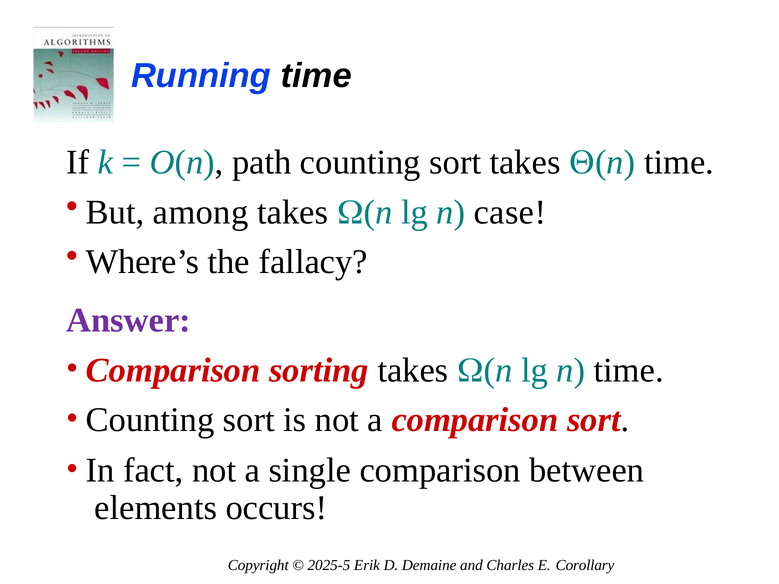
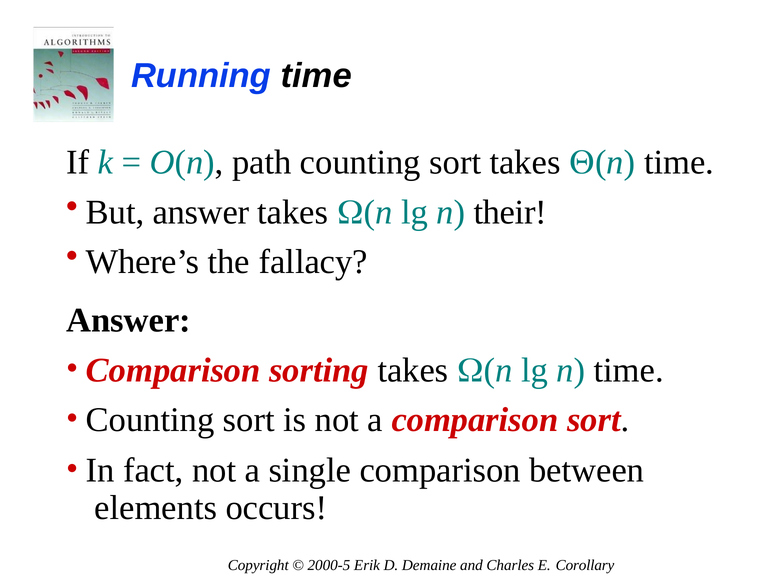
But among: among -> answer
case: case -> their
Answer at (129, 320) colour: purple -> black
2025-5: 2025-5 -> 2000-5
